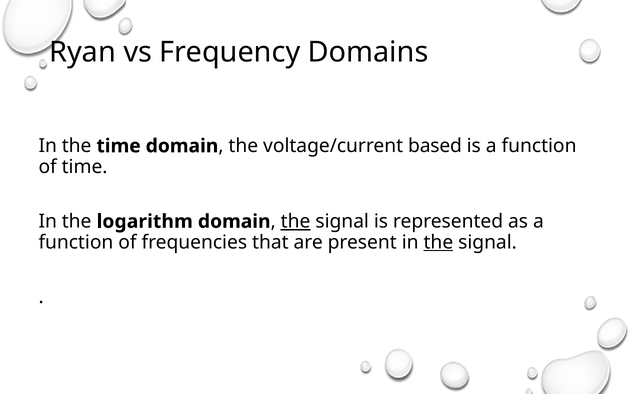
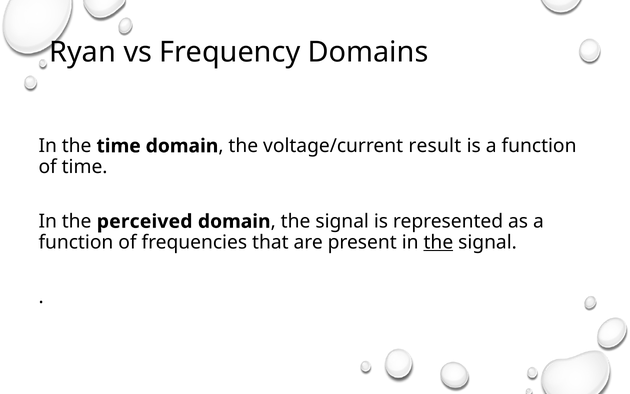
based: based -> result
logarithm: logarithm -> perceived
the at (296, 221) underline: present -> none
